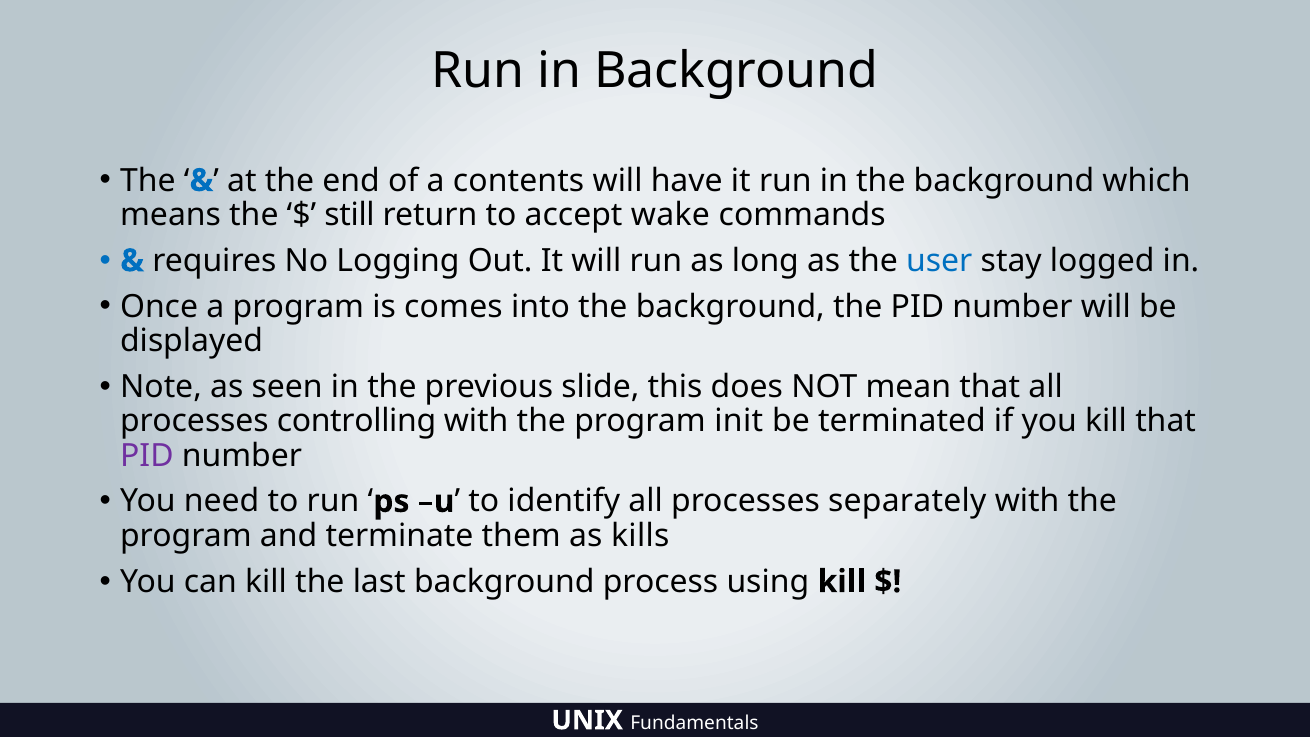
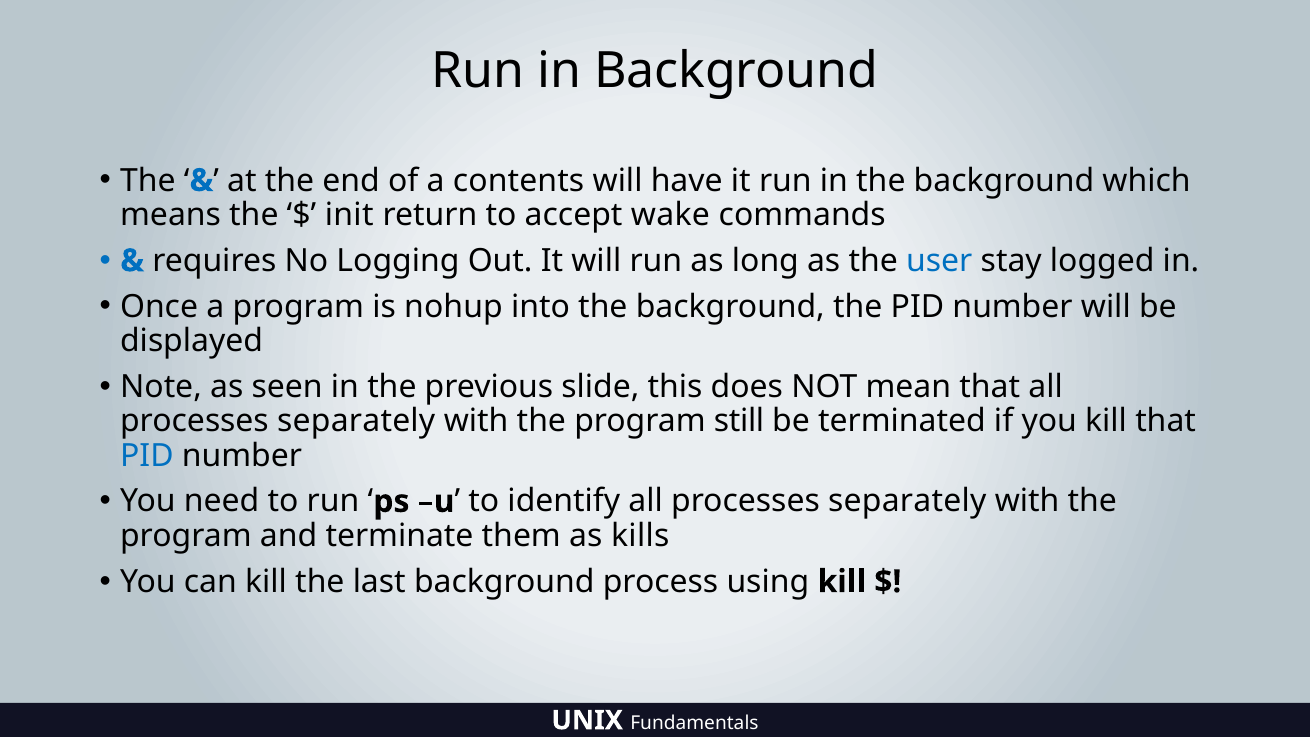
still: still -> init
comes: comes -> nohup
controlling at (356, 421): controlling -> separately
init: init -> still
PID at (147, 456) colour: purple -> blue
